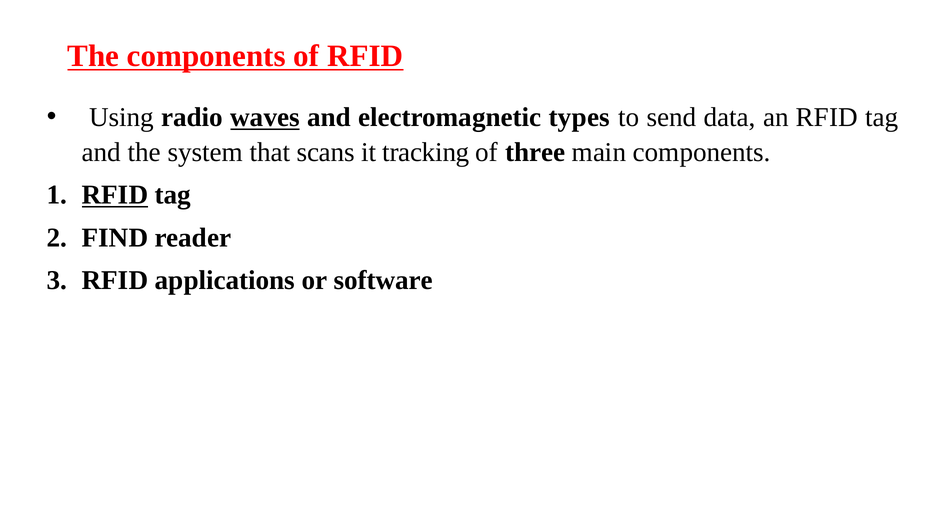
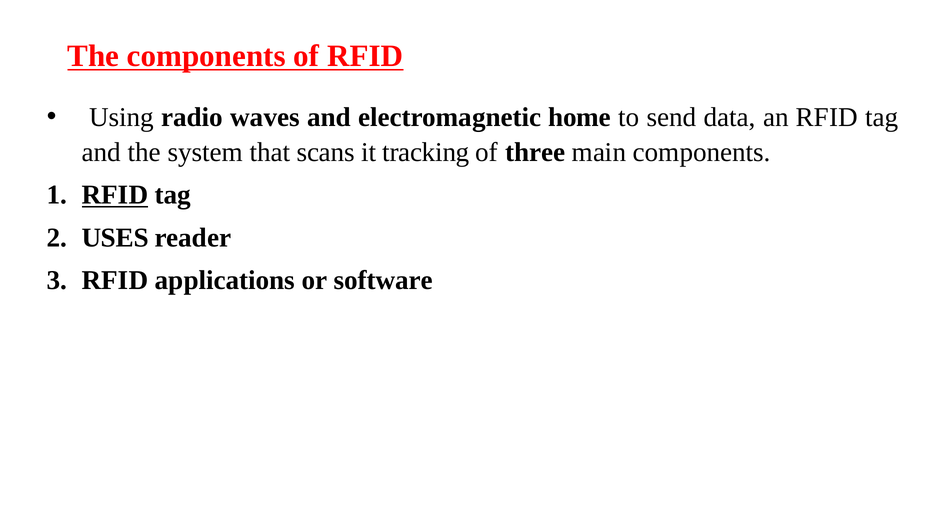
waves underline: present -> none
types: types -> home
FIND: FIND -> USES
